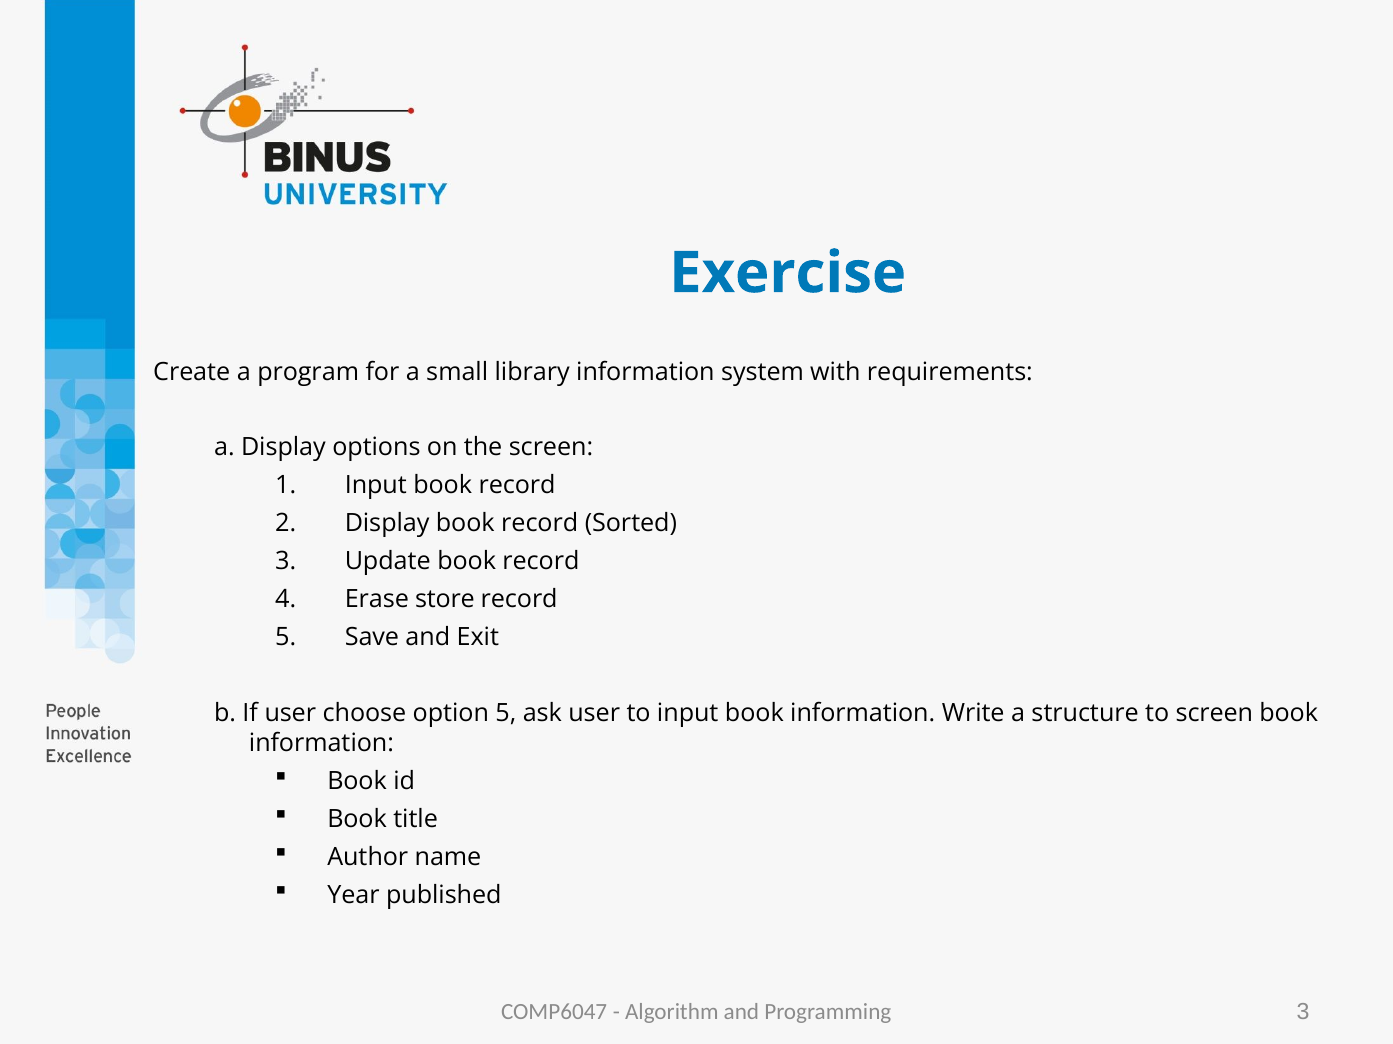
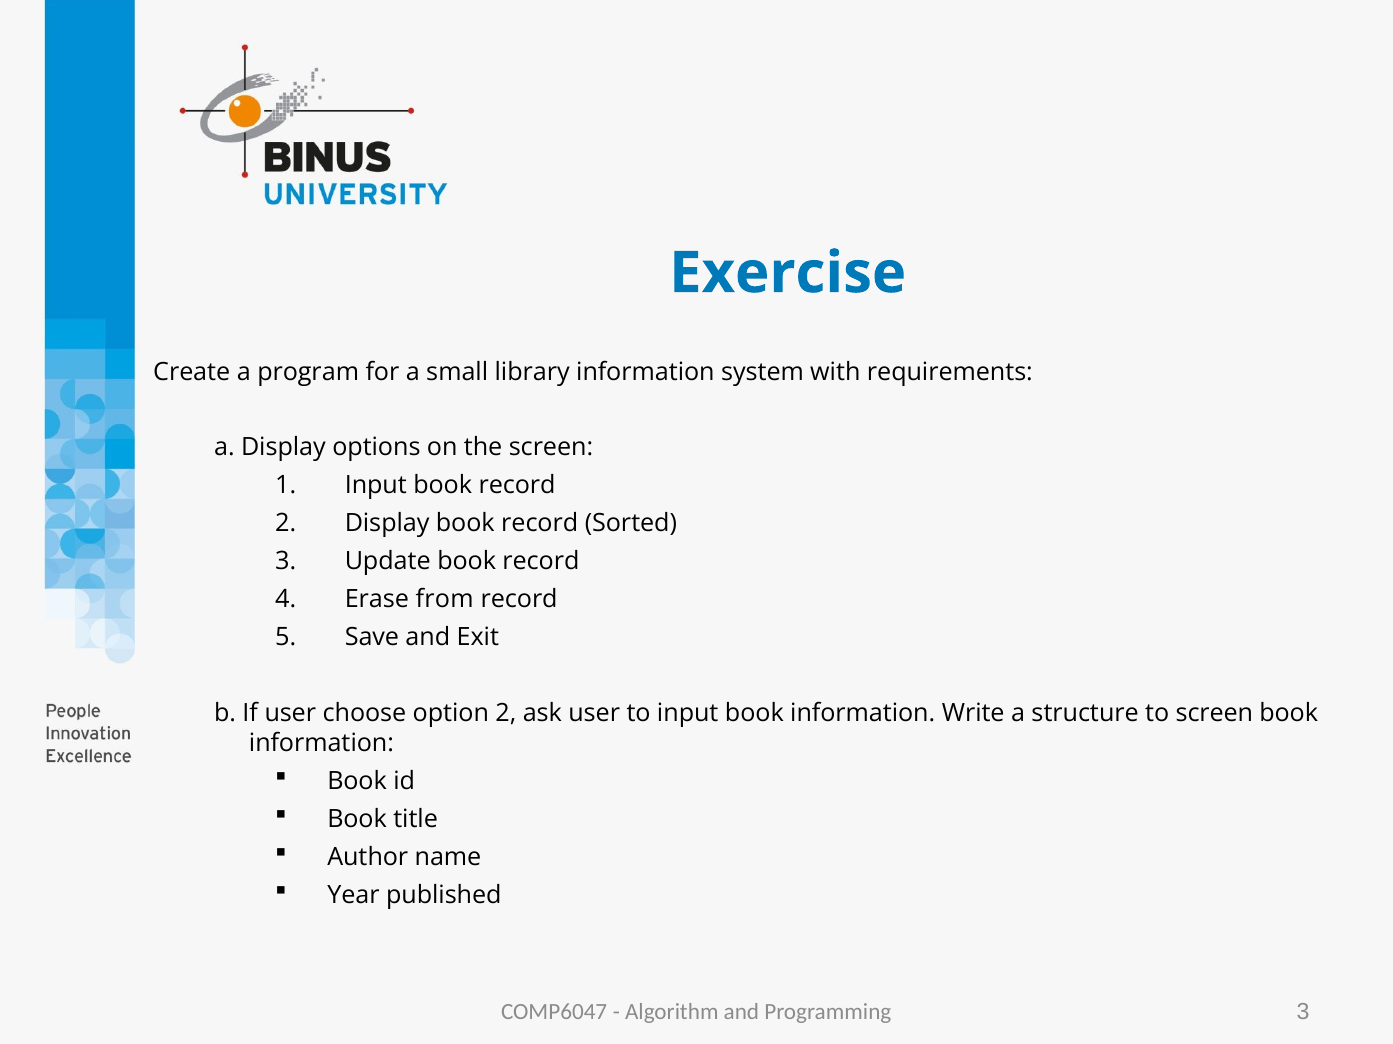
store: store -> from
option 5: 5 -> 2
